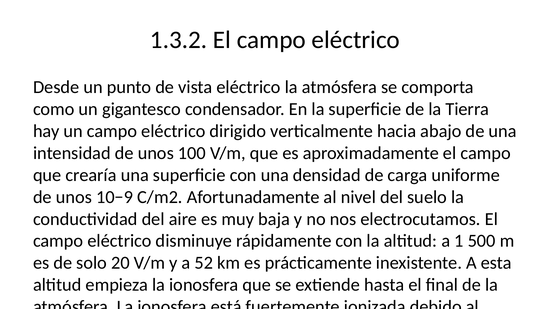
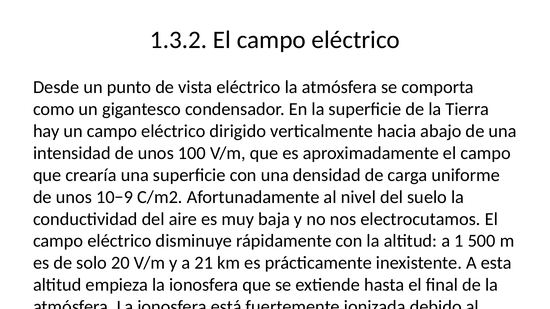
52: 52 -> 21
